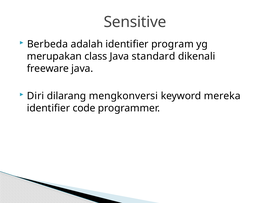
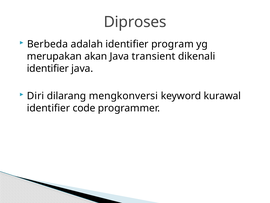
Sensitive: Sensitive -> Diproses
class: class -> akan
standard: standard -> transient
freeware at (48, 68): freeware -> identifier
mereka: mereka -> kurawal
